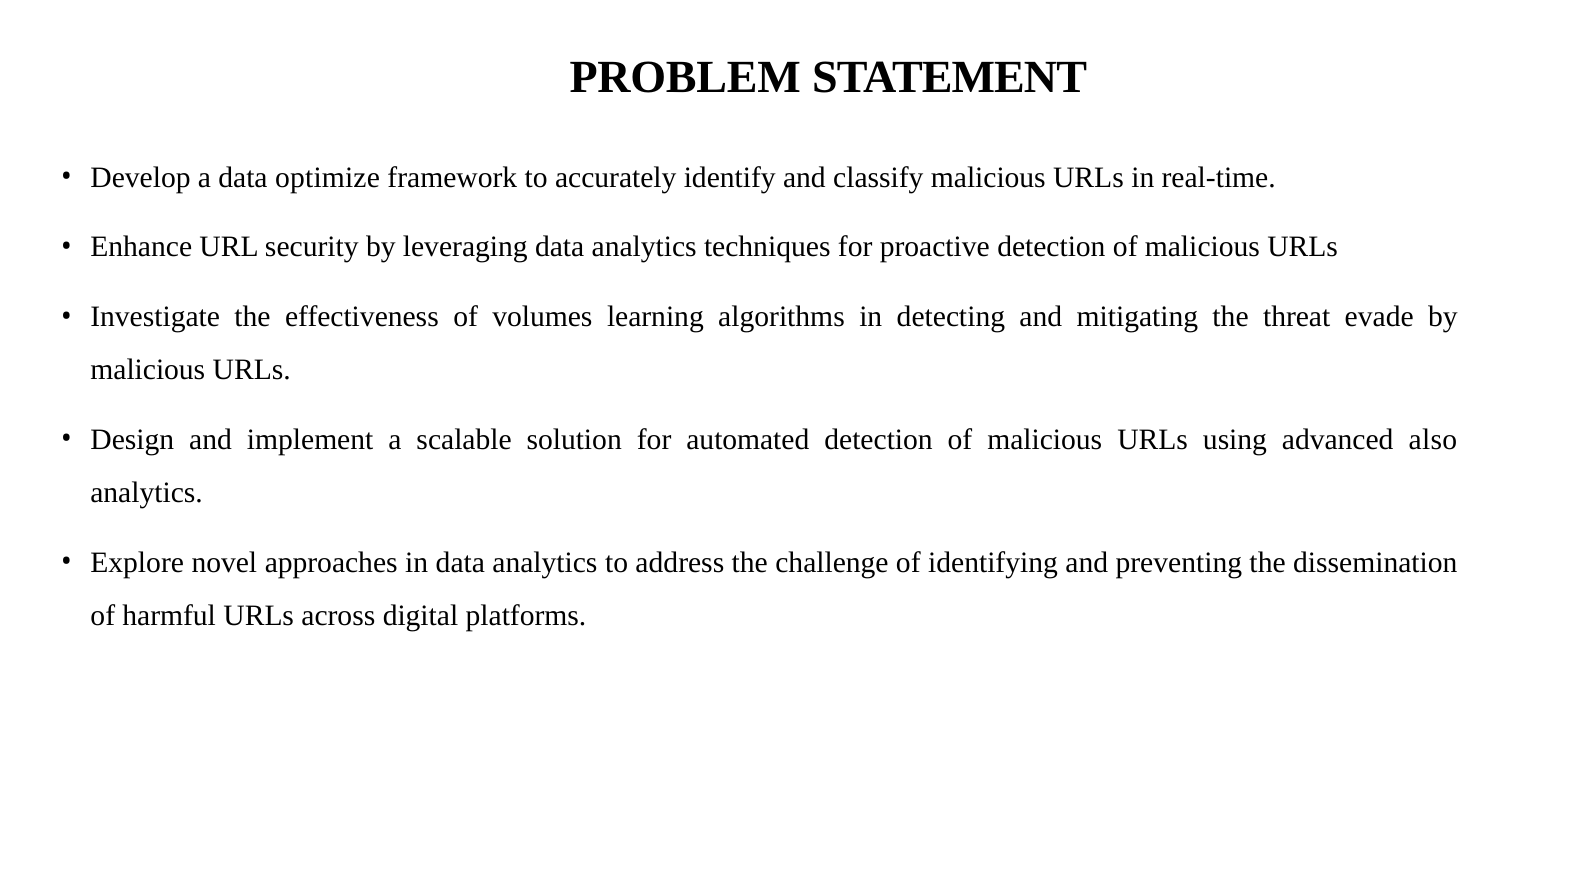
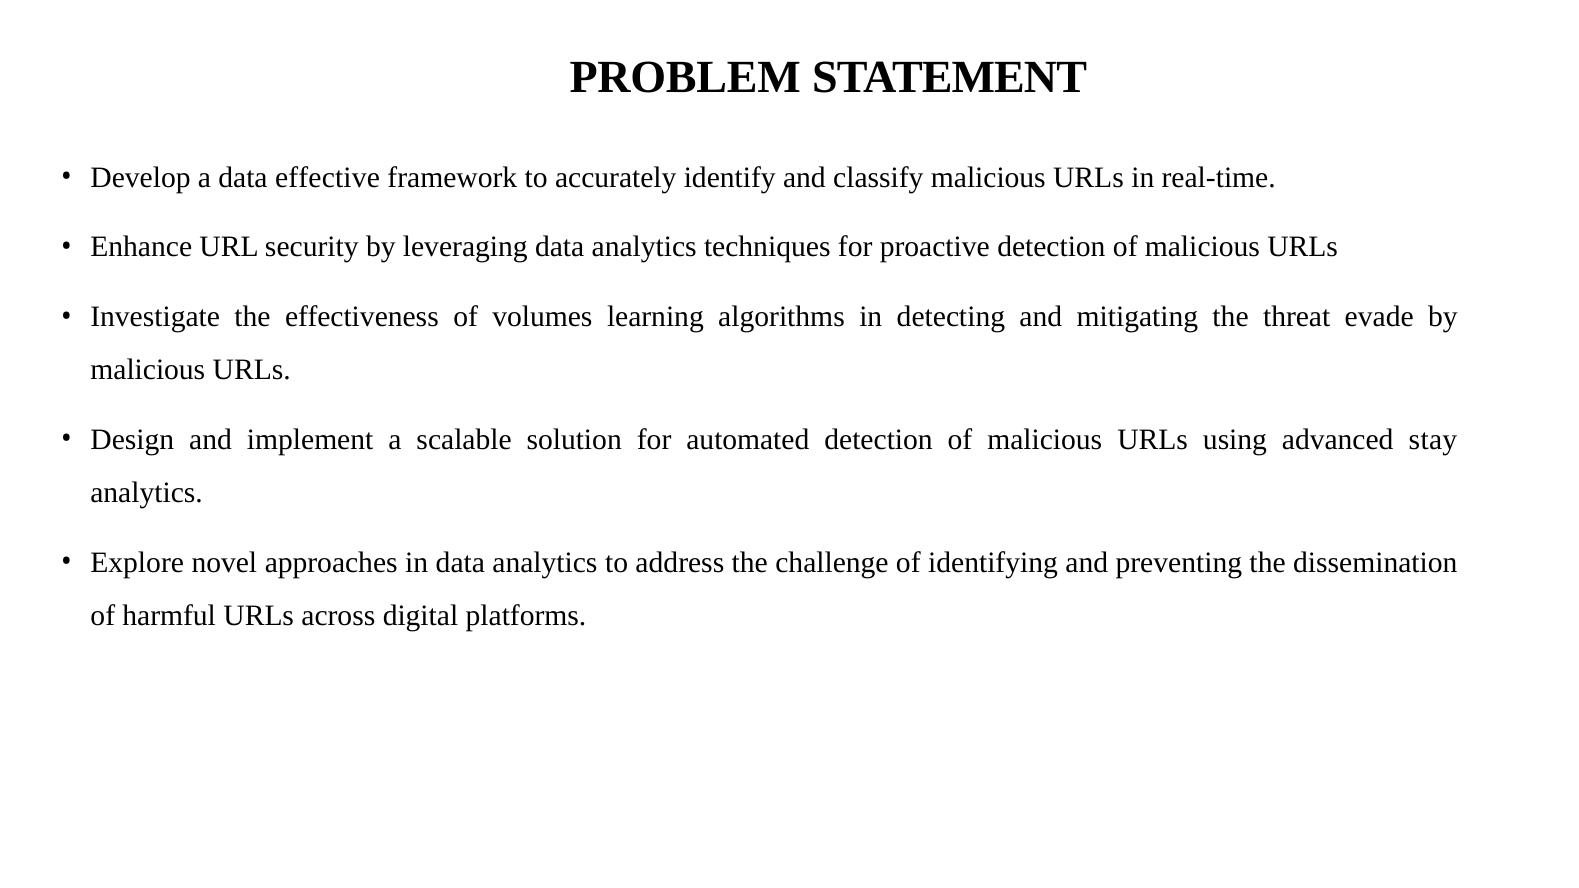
optimize: optimize -> effective
also: also -> stay
